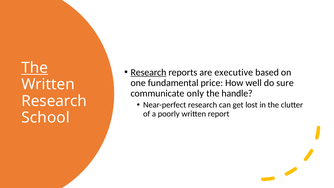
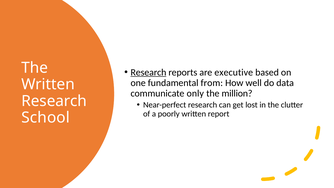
The at (35, 68) underline: present -> none
price: price -> from
sure: sure -> data
handle: handle -> million
